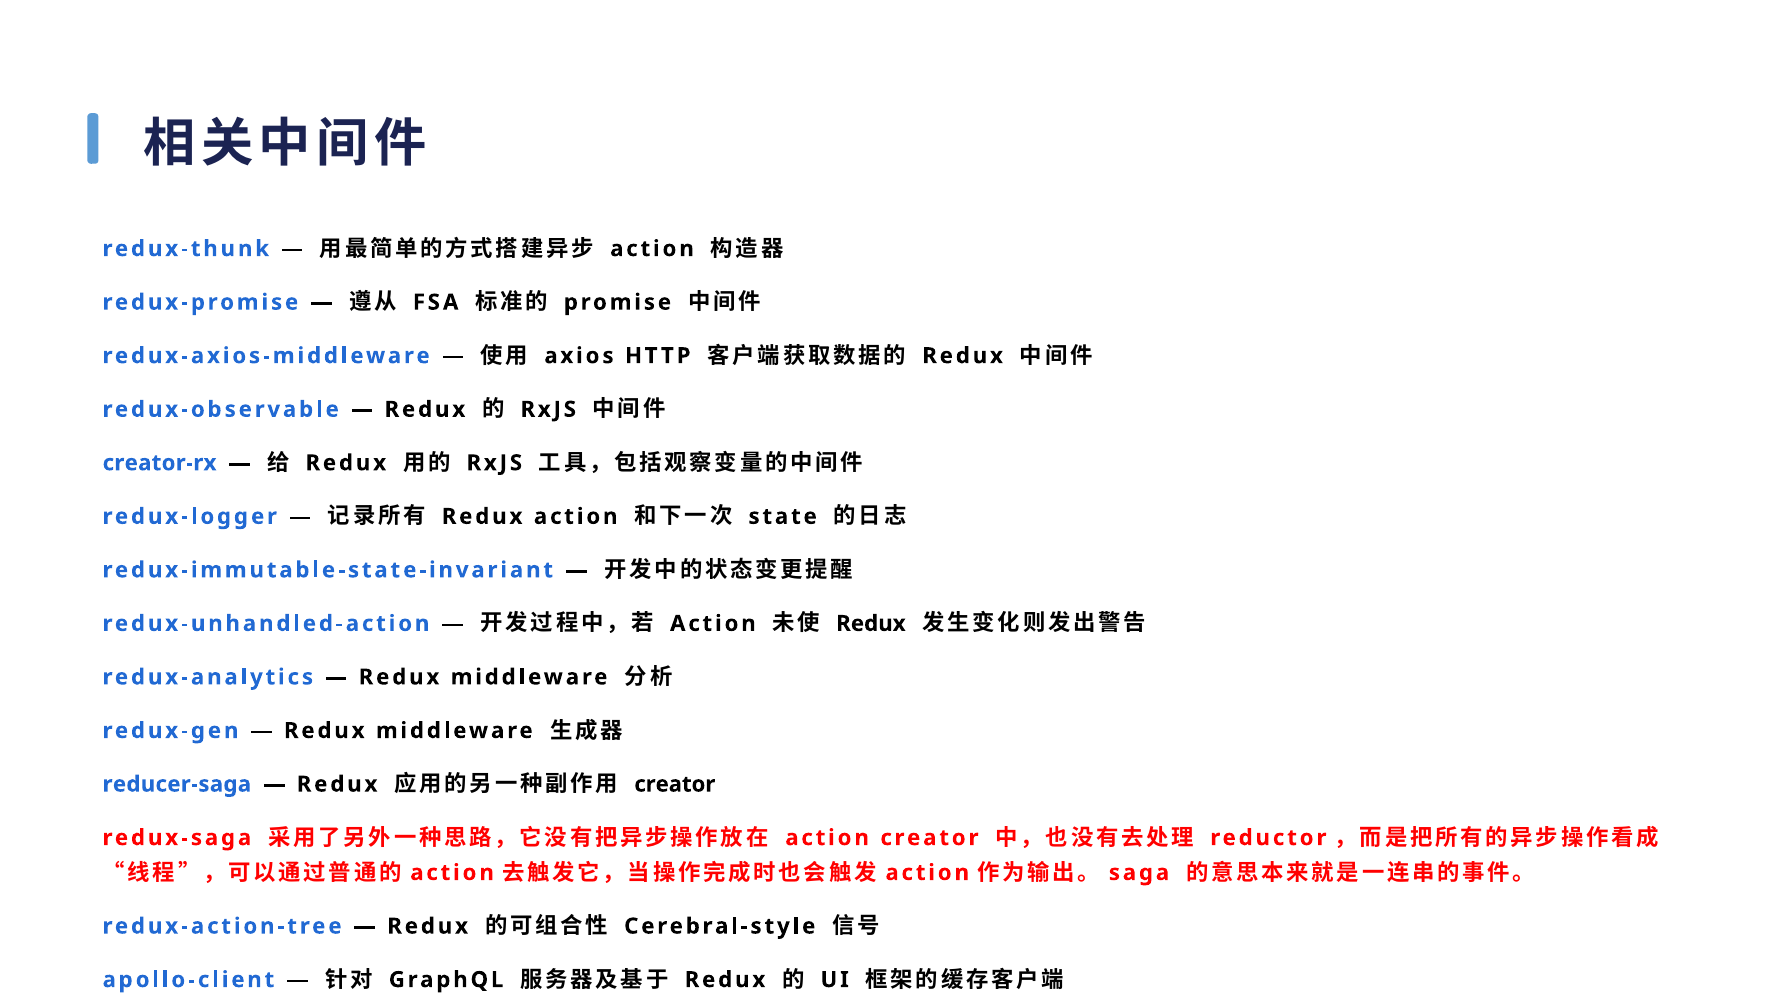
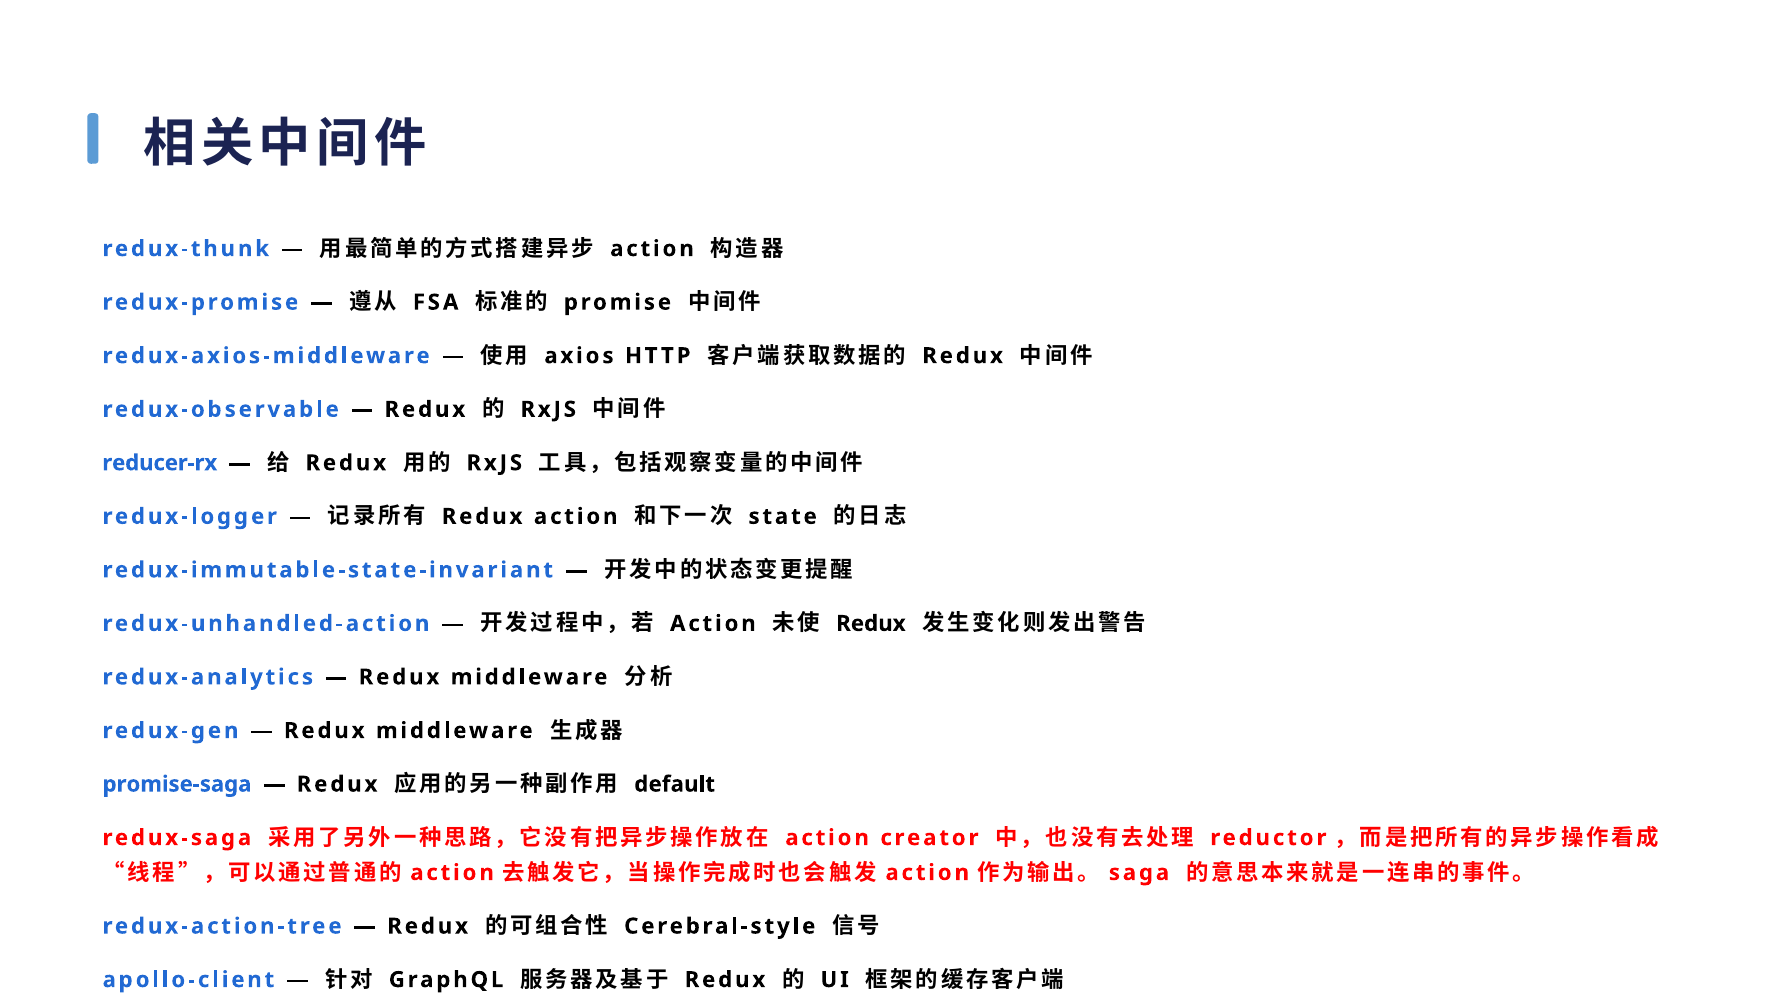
creator-rx: creator-rx -> reducer-rx
reducer-saga: reducer-saga -> promise-saga
creator at (675, 785): creator -> default
